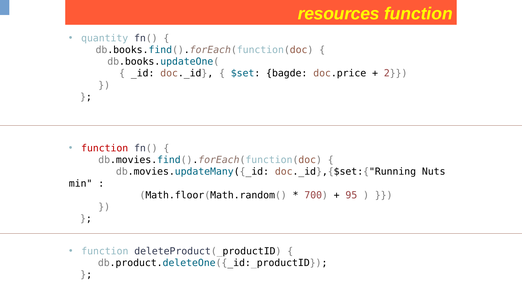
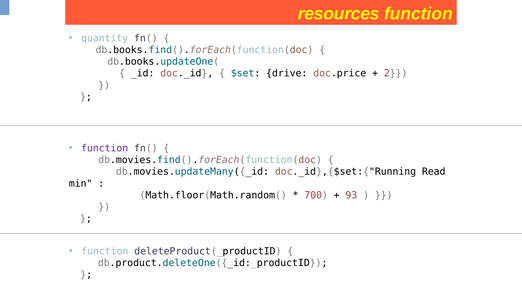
bagde: bagde -> drive
function at (105, 148) colour: red -> purple
Nuts: Nuts -> Read
95: 95 -> 93
